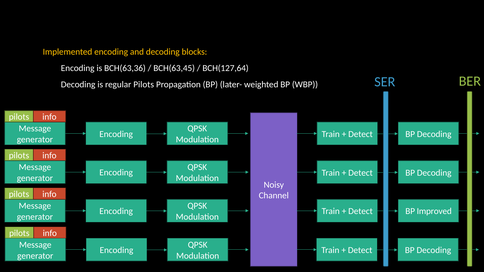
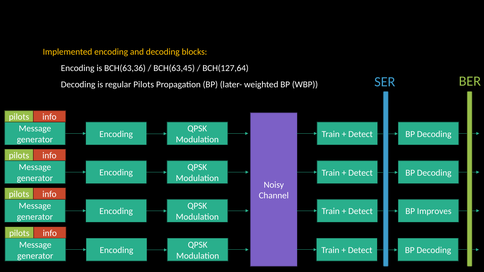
Improved: Improved -> Improves
